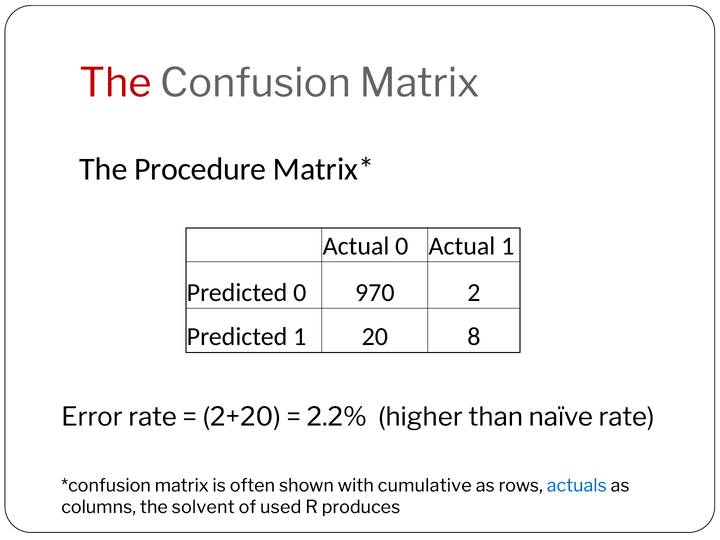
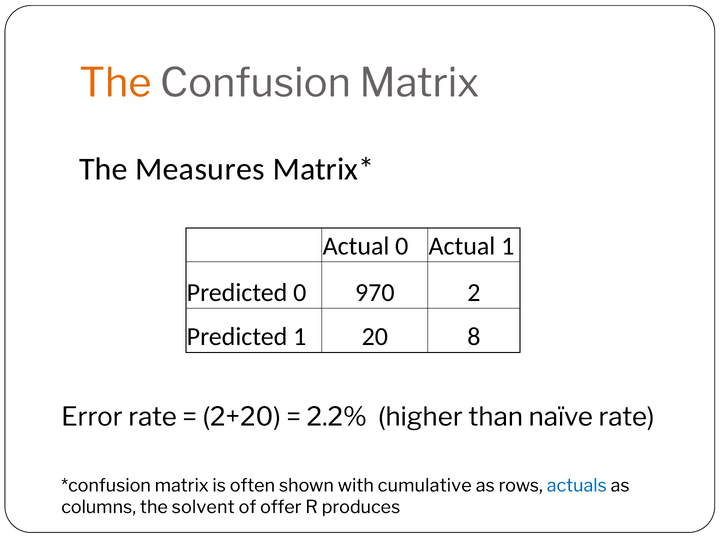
The at (115, 83) colour: red -> orange
Procedure: Procedure -> Measures
used: used -> offer
